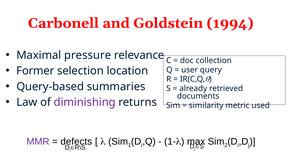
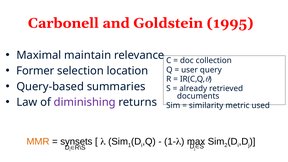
1994: 1994 -> 1995
pressure: pressure -> maintain
MMR colour: purple -> orange
defects: defects -> synsets
